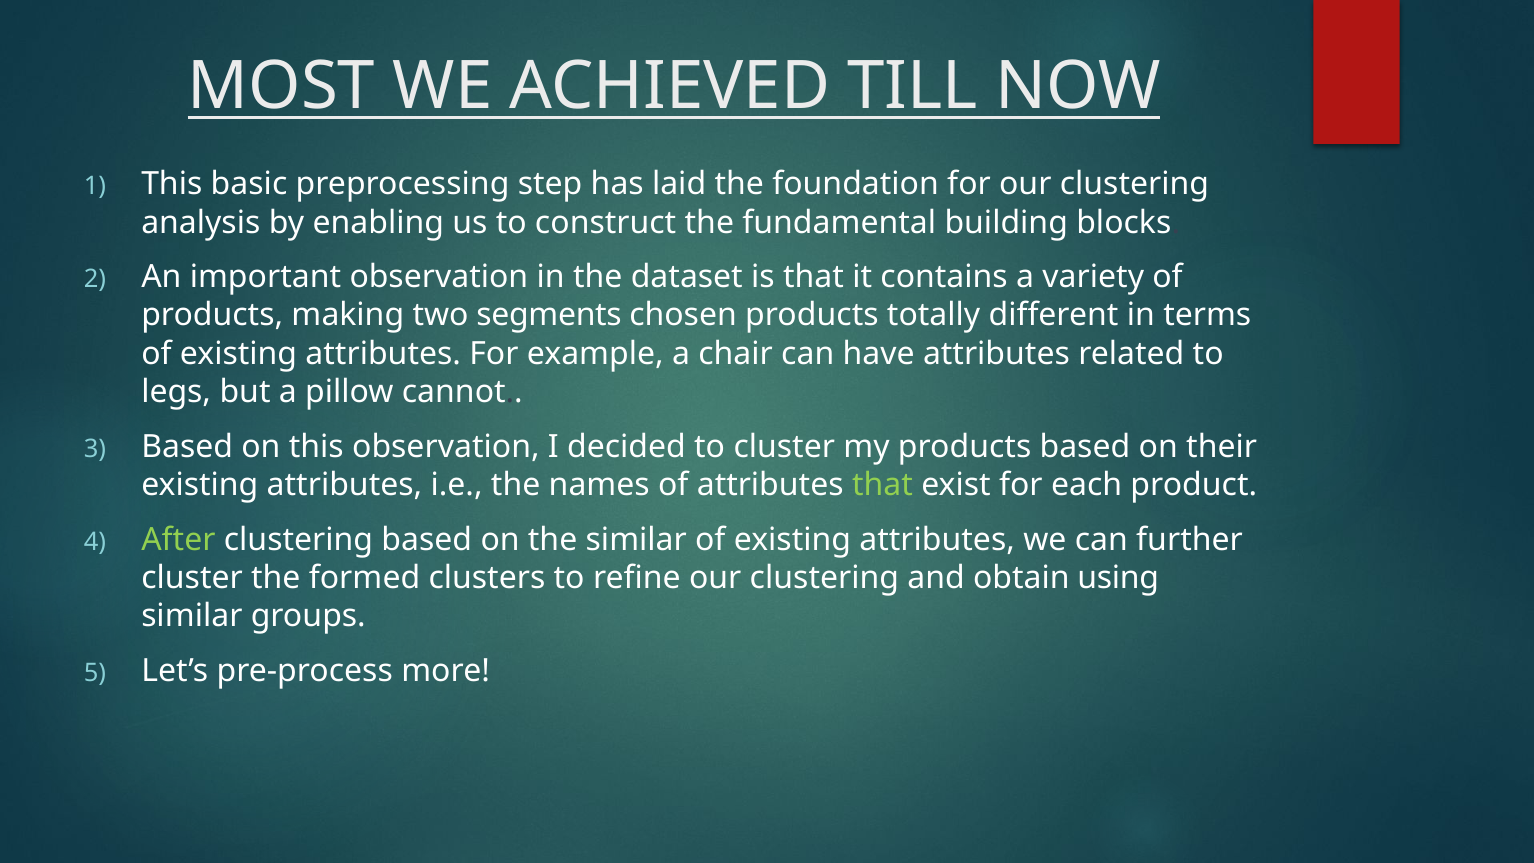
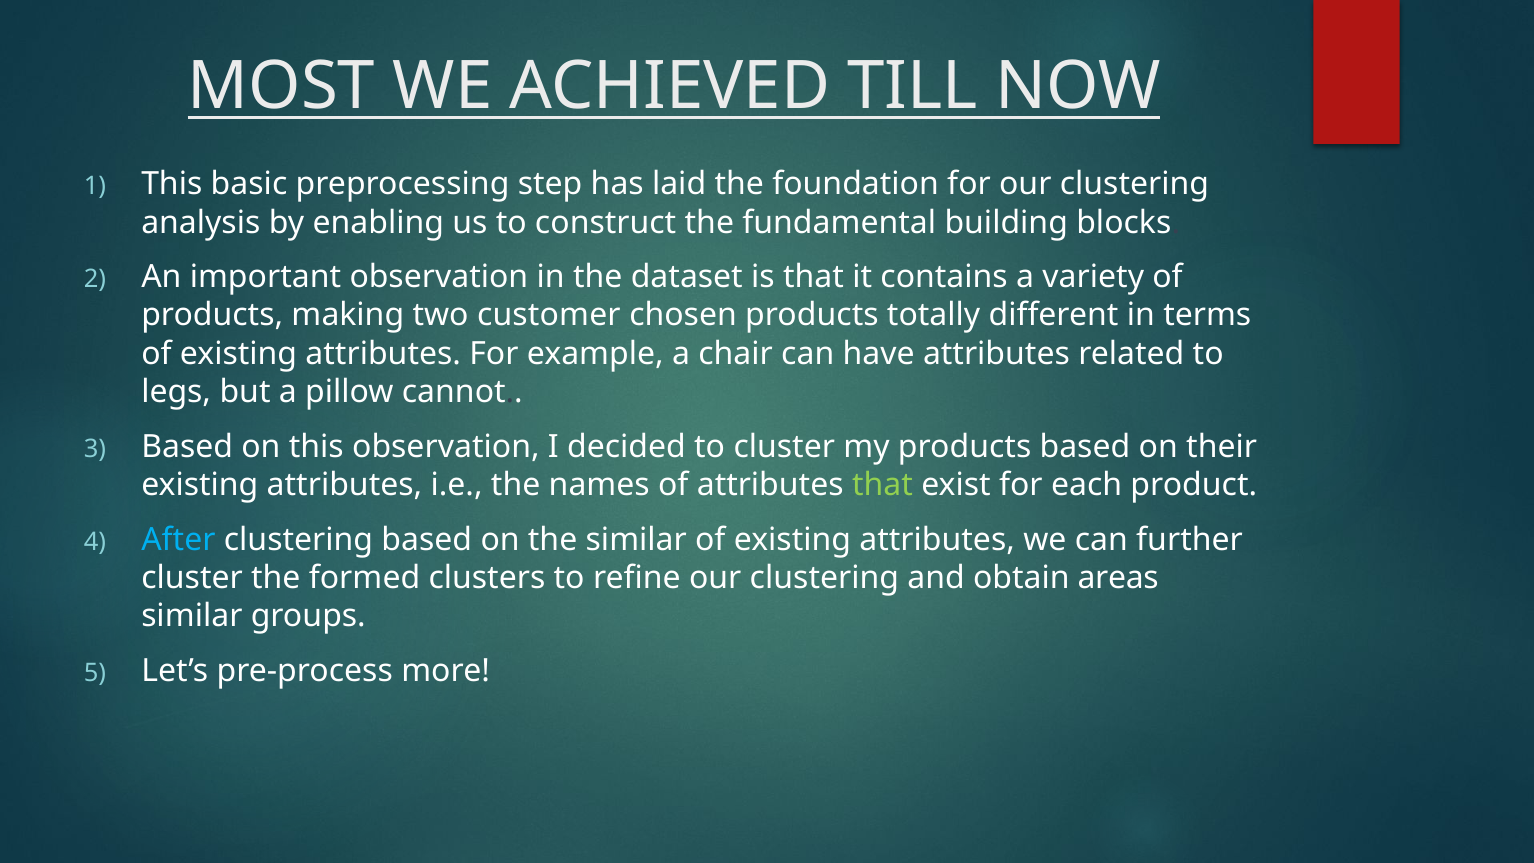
segments: segments -> customer
After colour: light green -> light blue
using: using -> areas
